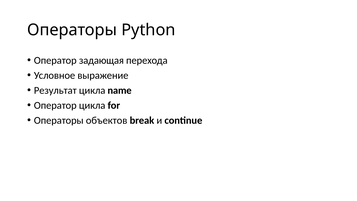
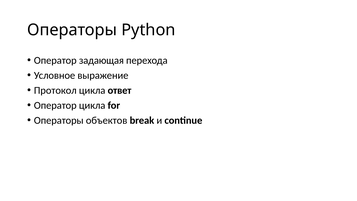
Результат: Результат -> Протокол
name: name -> ответ
